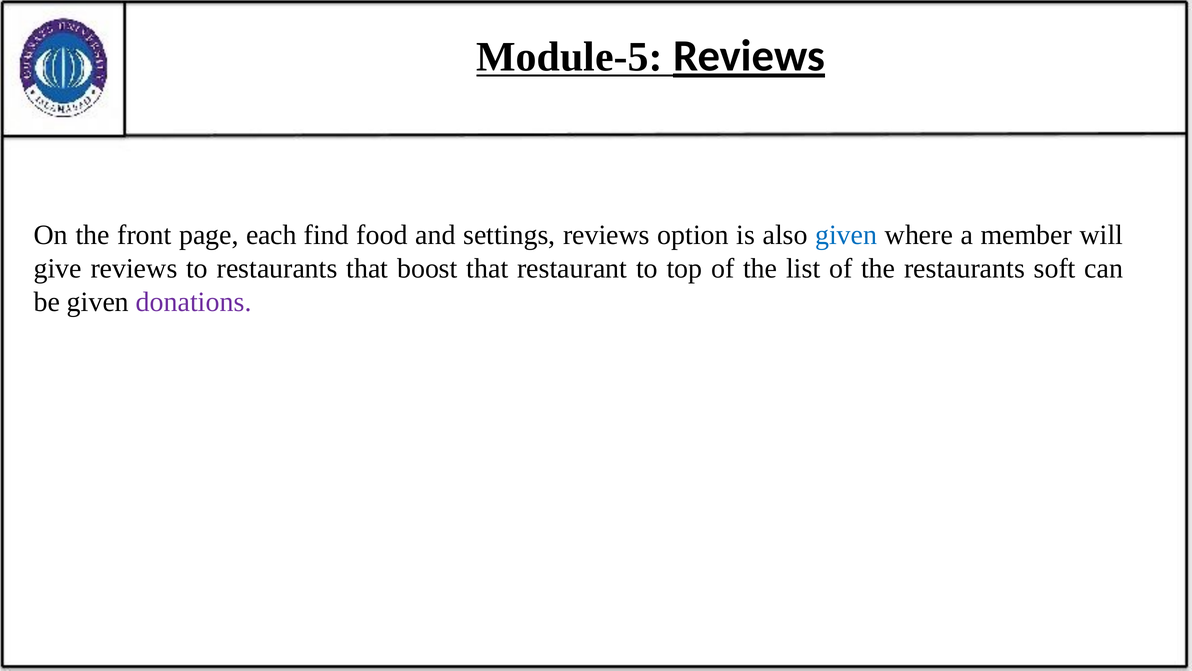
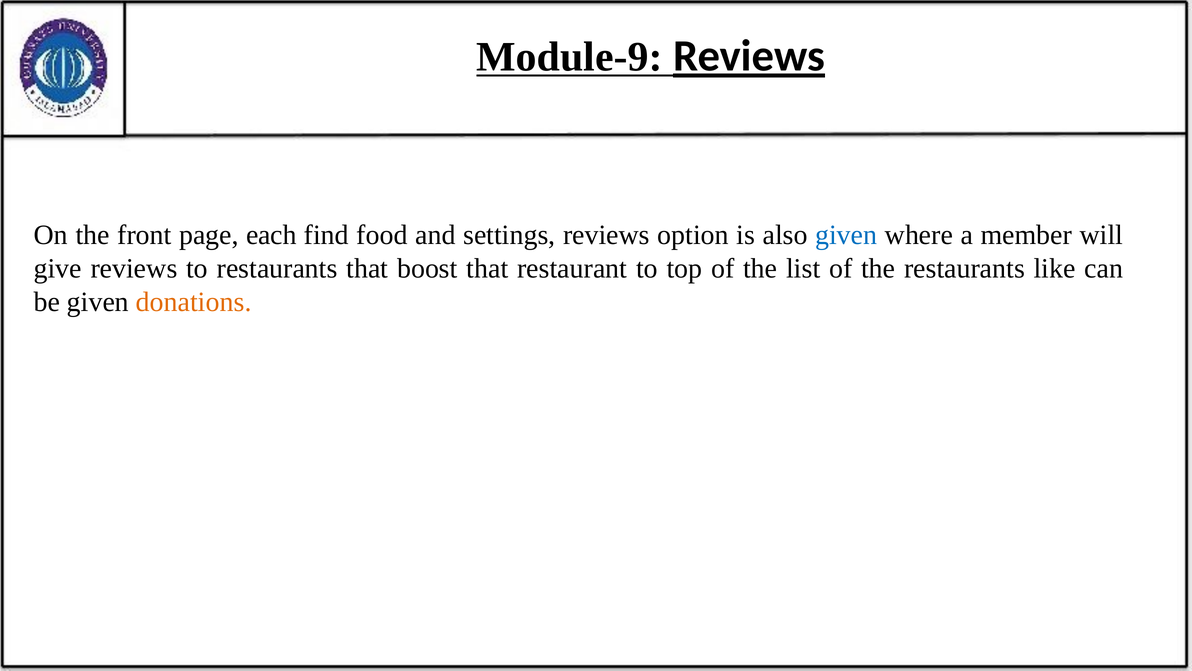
Module-5: Module-5 -> Module-9
soft: soft -> like
donations colour: purple -> orange
